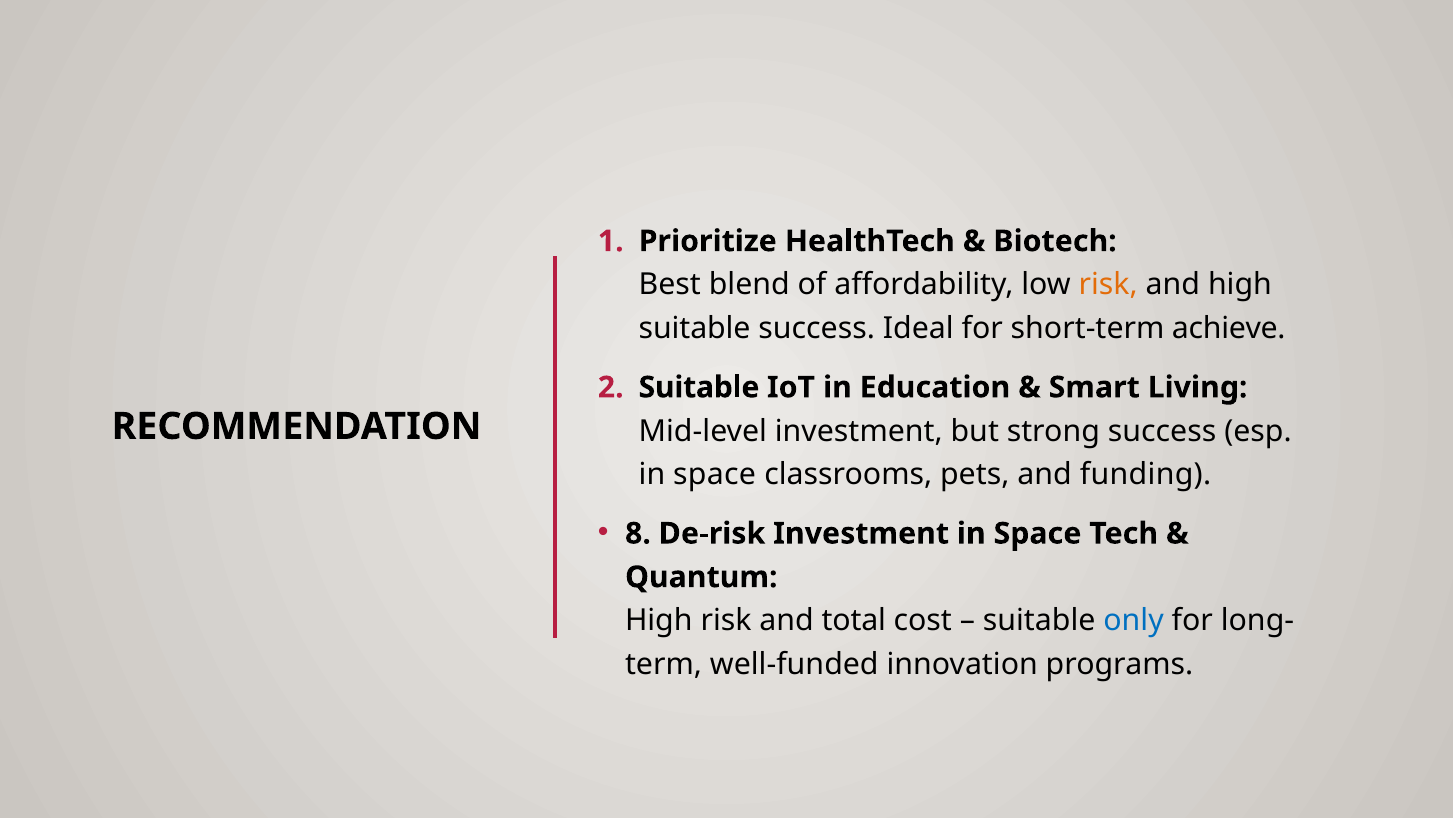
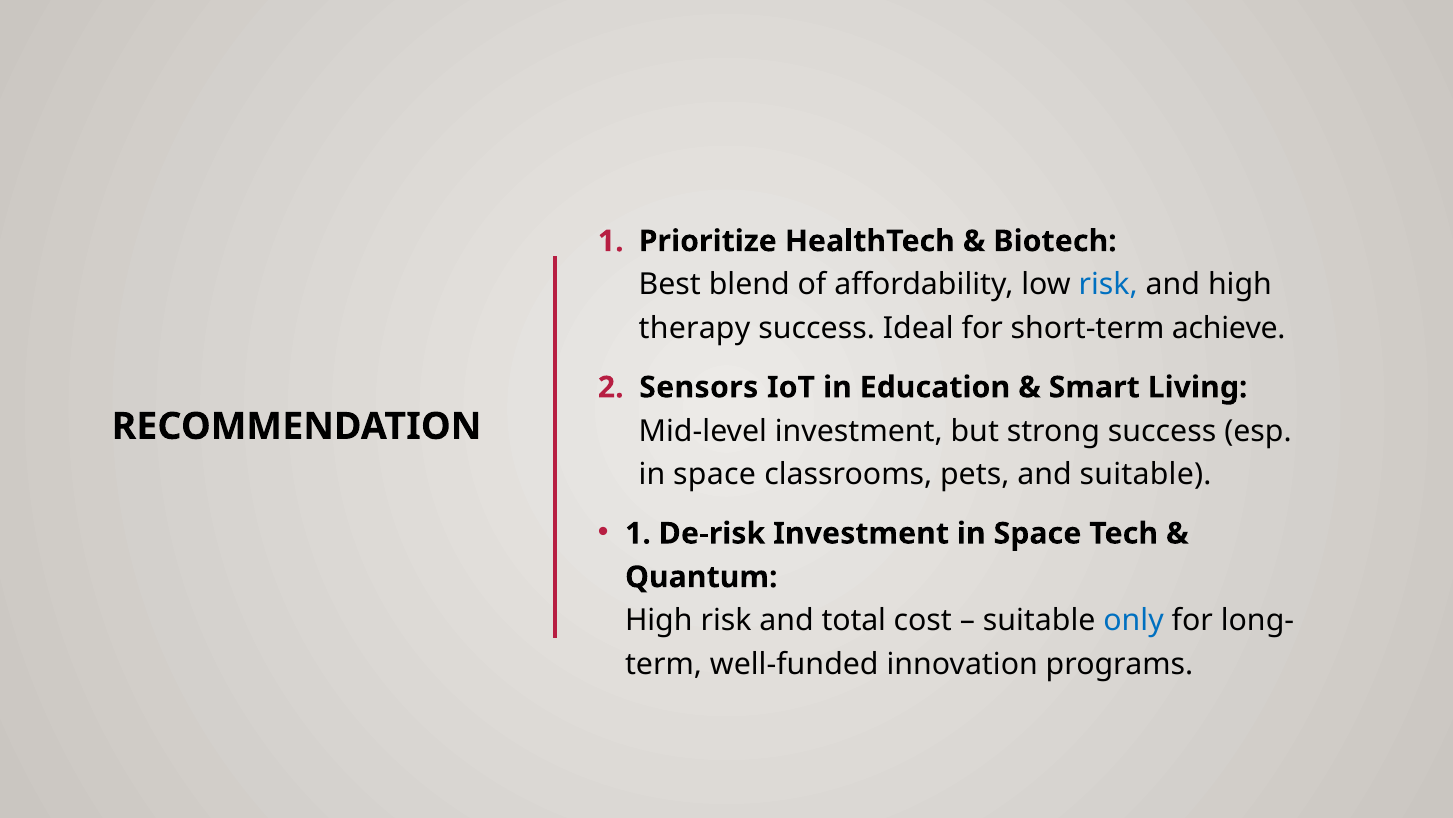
risk at (1108, 285) colour: orange -> blue
suitable at (695, 328): suitable -> therapy
Suitable at (699, 387): Suitable -> Sensors
and funding: funding -> suitable
8 at (638, 533): 8 -> 1
